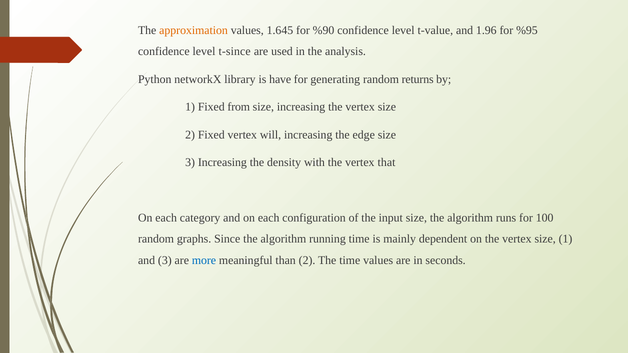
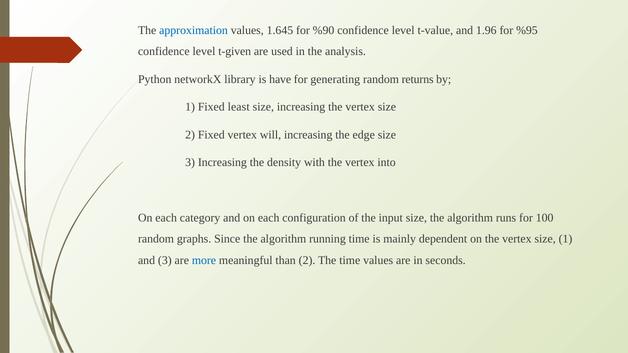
approximation colour: orange -> blue
t-since: t-since -> t-given
from: from -> least
that: that -> into
